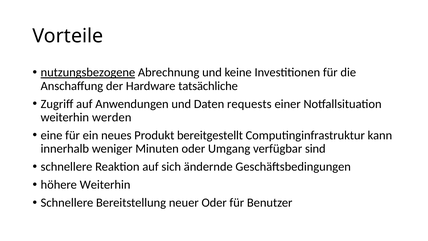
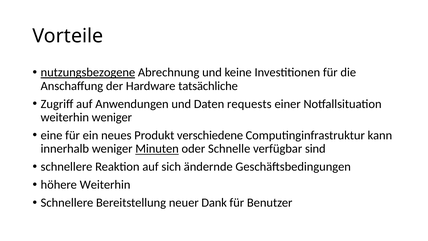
weiterhin werden: werden -> weniger
bereitgestellt: bereitgestellt -> verschiedene
Minuten underline: none -> present
Umgang: Umgang -> Schnelle
neuer Oder: Oder -> Dank
